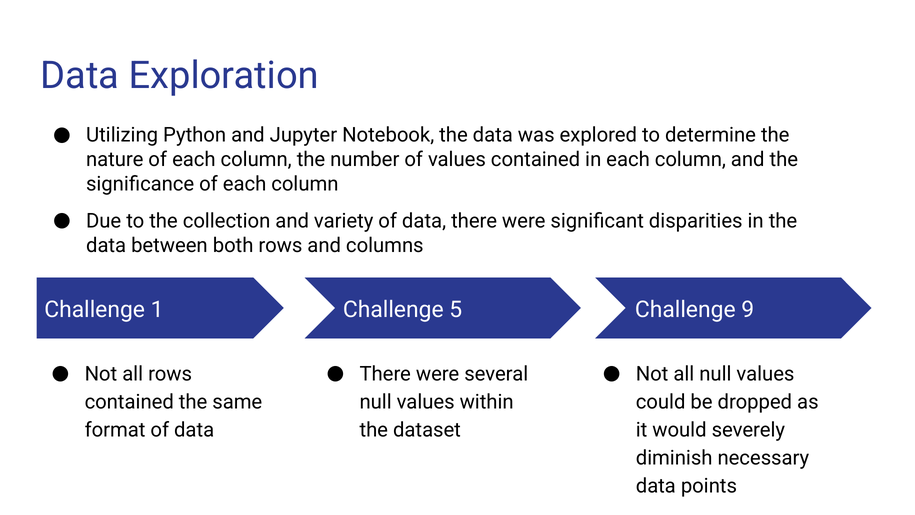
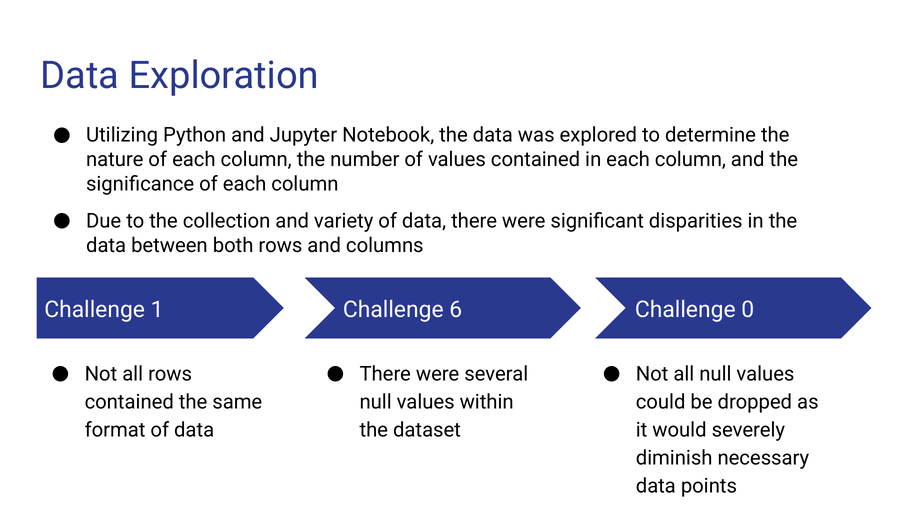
5: 5 -> 6
9: 9 -> 0
